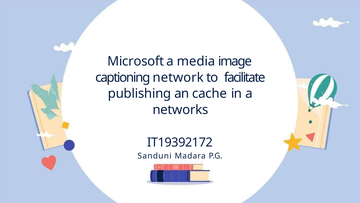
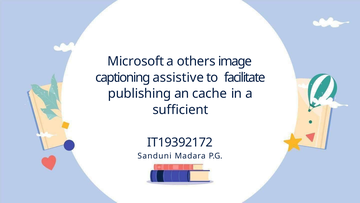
media: media -> others
network: network -> assistive
networks: networks -> sufficient
